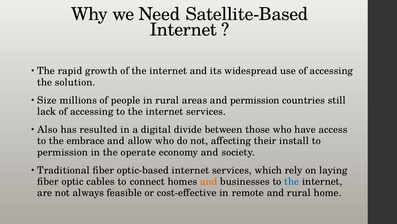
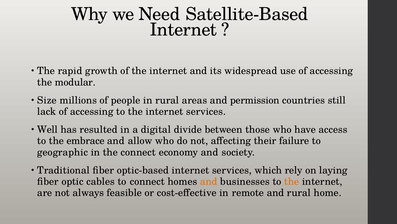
solution: solution -> modular
Also: Also -> Well
install: install -> failure
permission at (63, 152): permission -> geographic
the operate: operate -> connect
the at (292, 181) colour: blue -> orange
